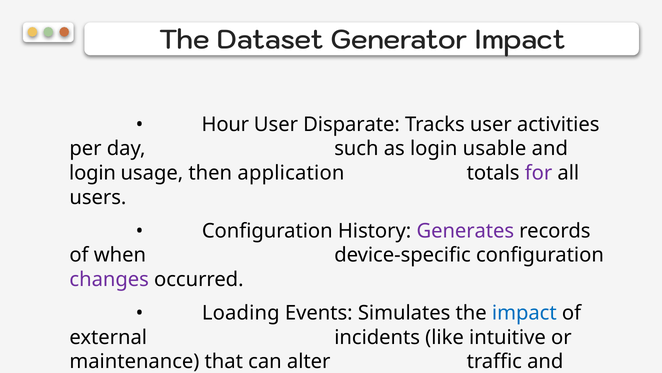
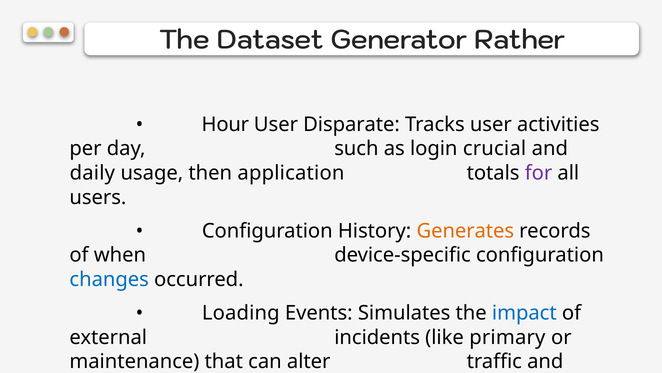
Generator Impact: Impact -> Rather
usable: usable -> crucial
login at (93, 173): login -> daily
Generates colour: purple -> orange
changes colour: purple -> blue
intuitive: intuitive -> primary
